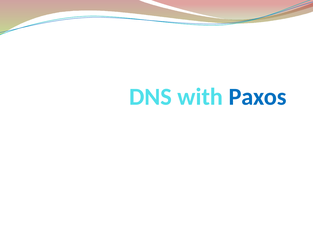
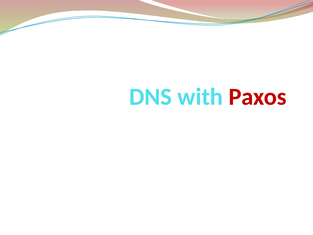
Paxos colour: blue -> red
